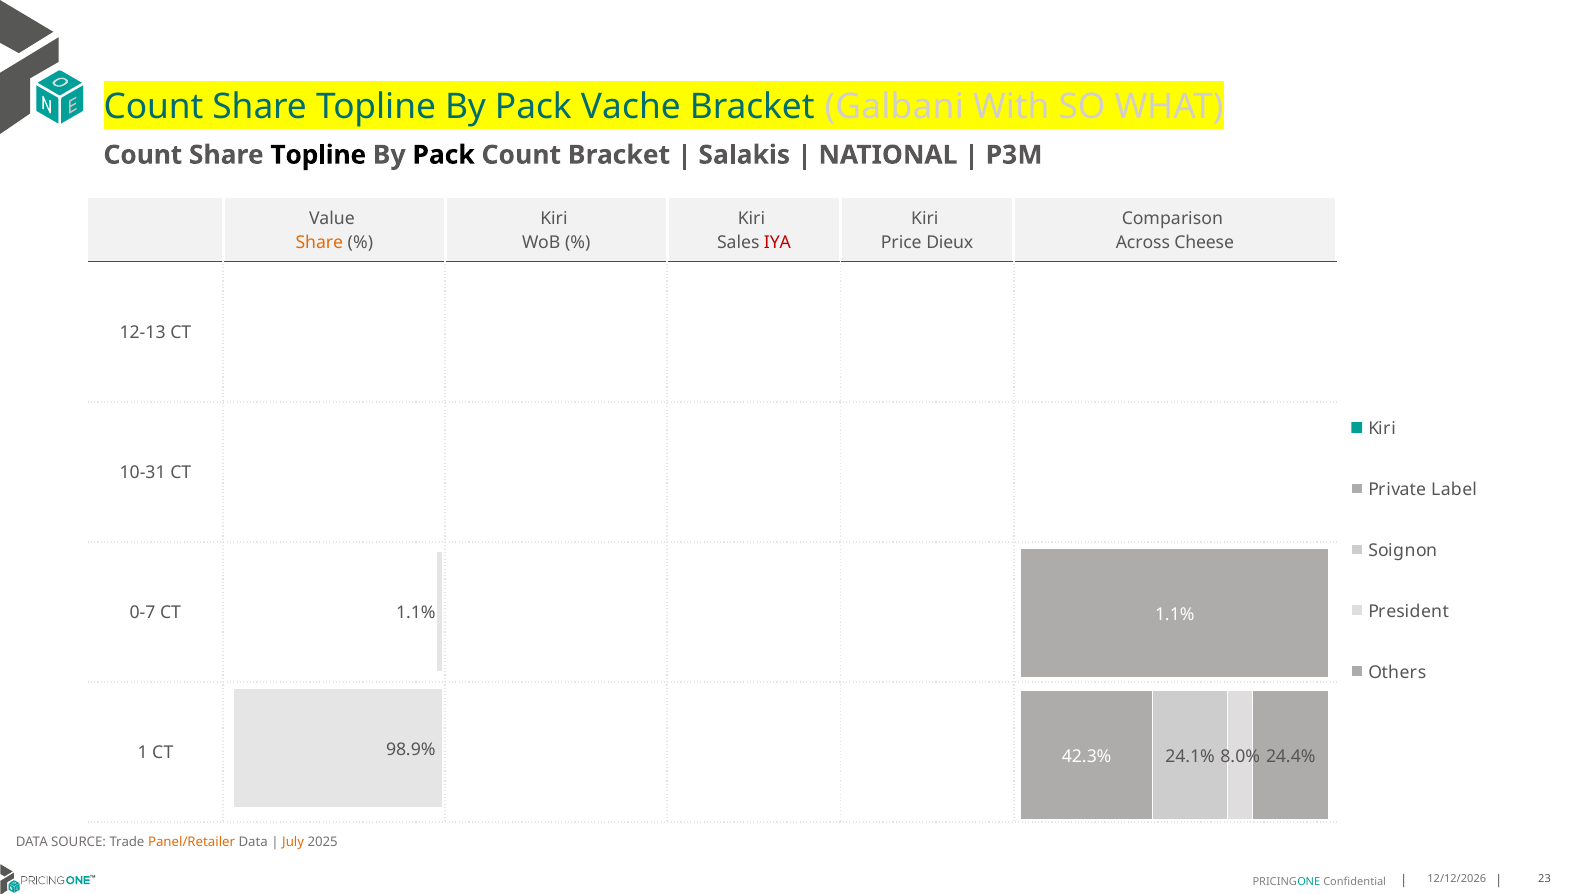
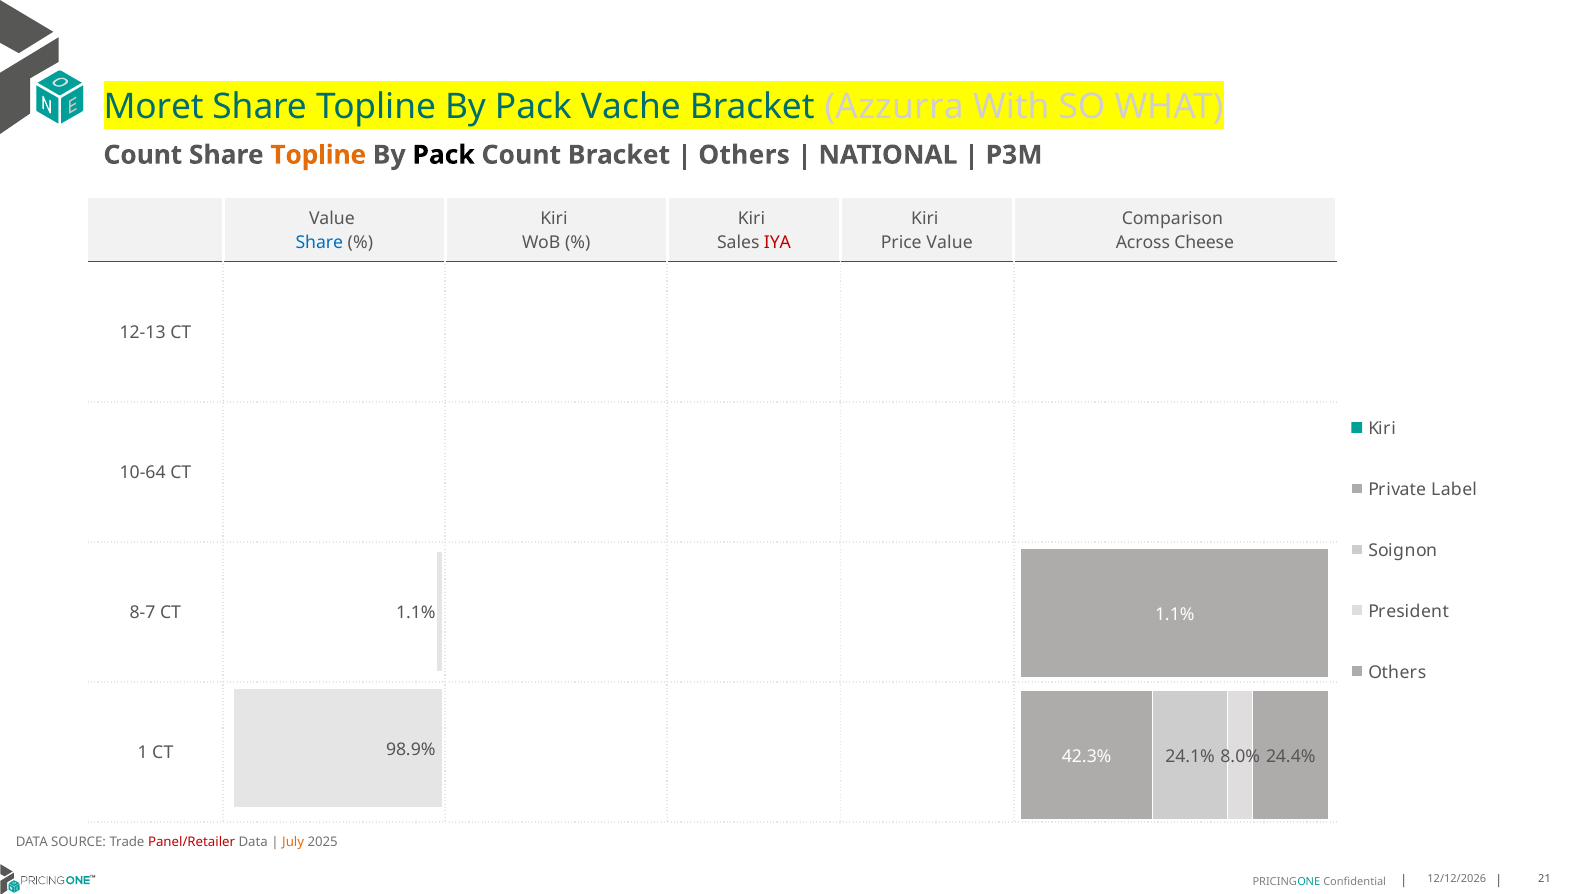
Count at (153, 107): Count -> Moret
Galbani: Galbani -> Azzurra
Topline at (318, 155) colour: black -> orange
Salakis at (744, 155): Salakis -> Others
Share at (319, 243) colour: orange -> blue
Price Dieux: Dieux -> Value
10-31: 10-31 -> 10-64
0-7: 0-7 -> 8-7
Panel/Retailer colour: orange -> red
23: 23 -> 21
